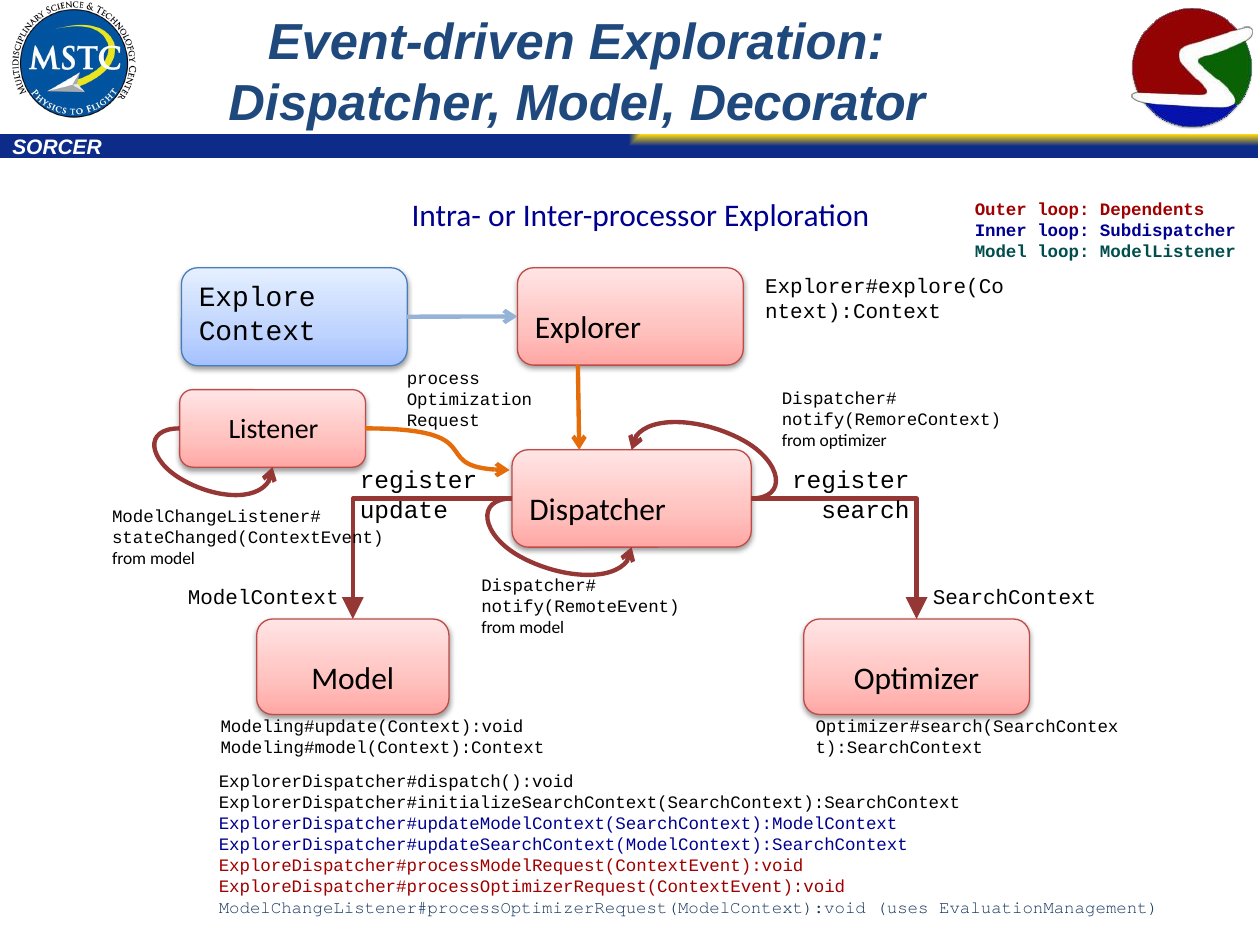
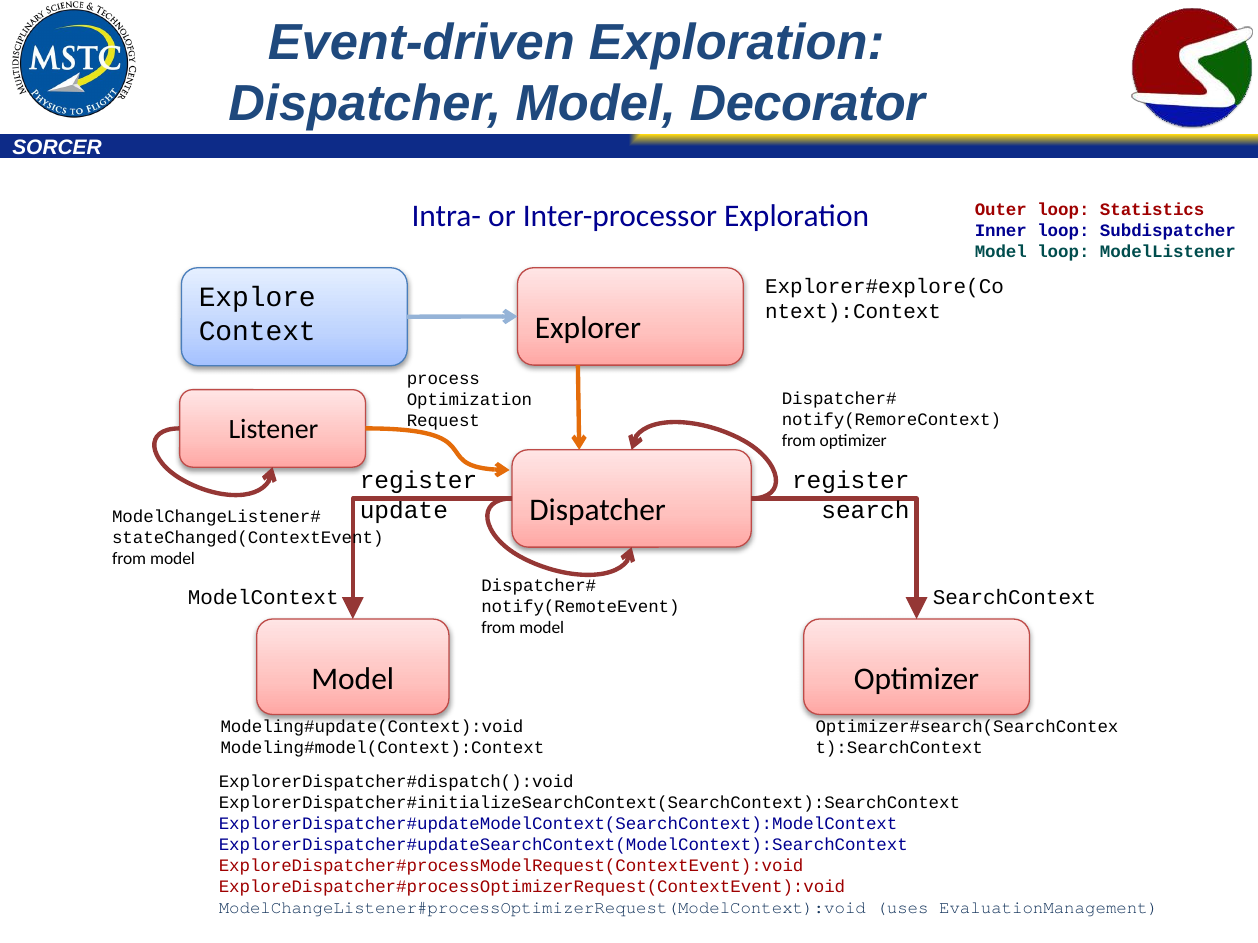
Dependents: Dependents -> Statistics
